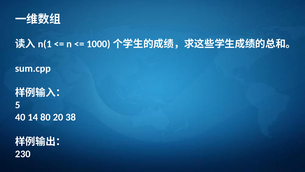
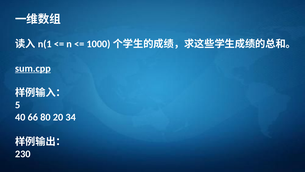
sum.cpp underline: none -> present
14: 14 -> 66
38: 38 -> 34
